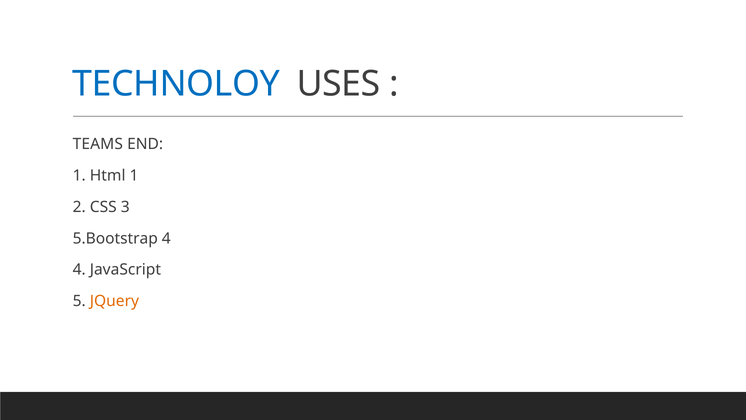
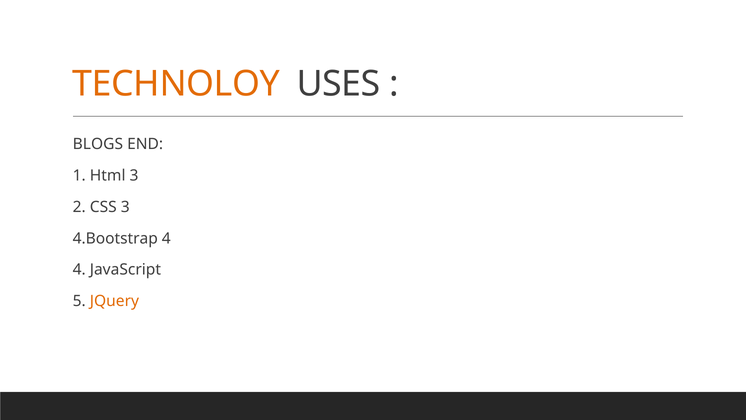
TECHNOLOY colour: blue -> orange
TEAMS: TEAMS -> BLOGS
Html 1: 1 -> 3
5.Bootstrap: 5.Bootstrap -> 4.Bootstrap
